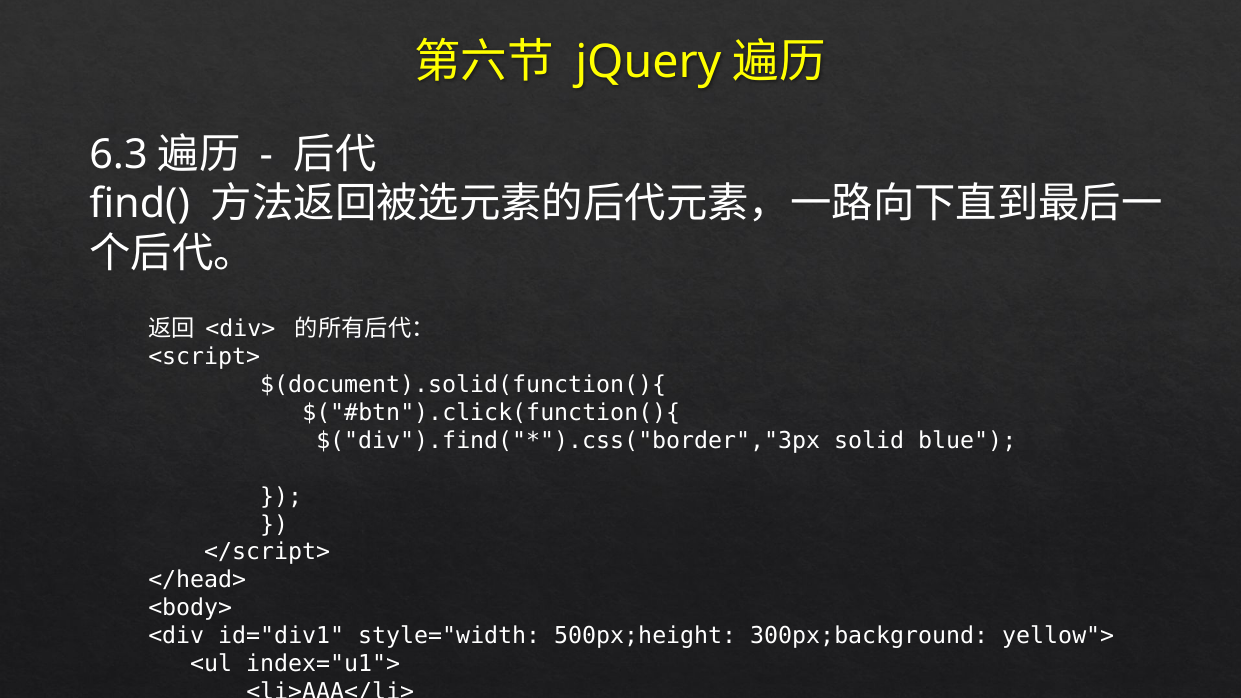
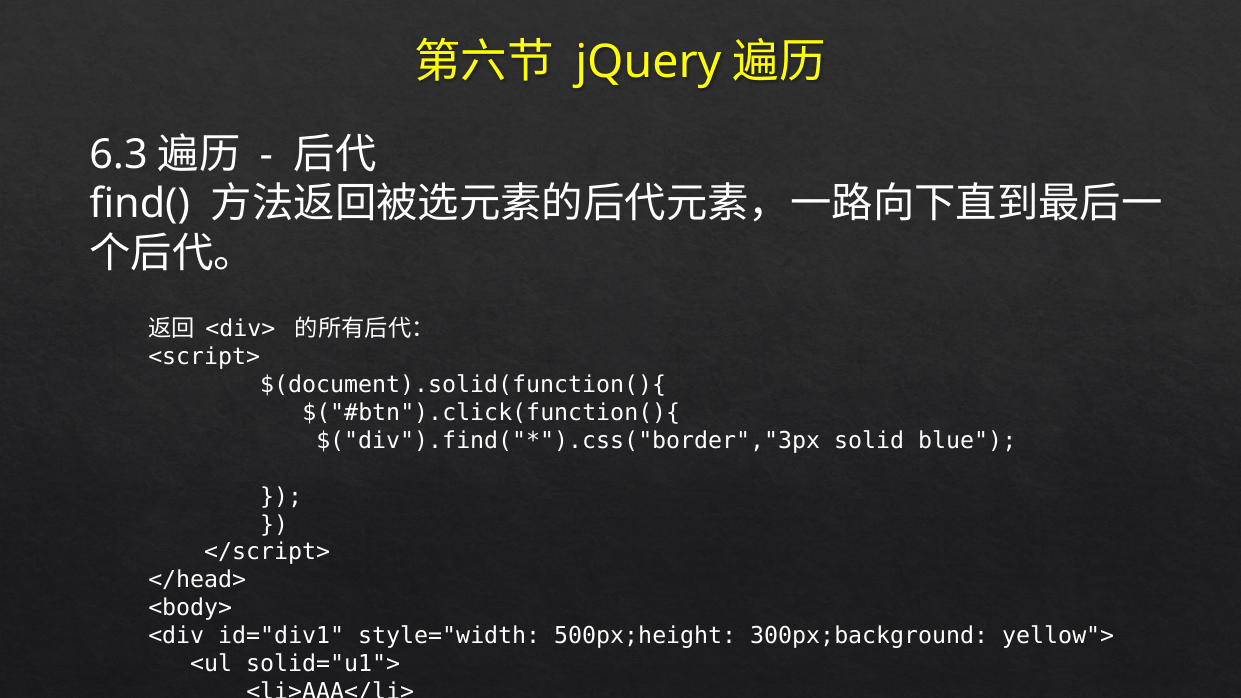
index="u1">: index="u1"> -> solid="u1">
